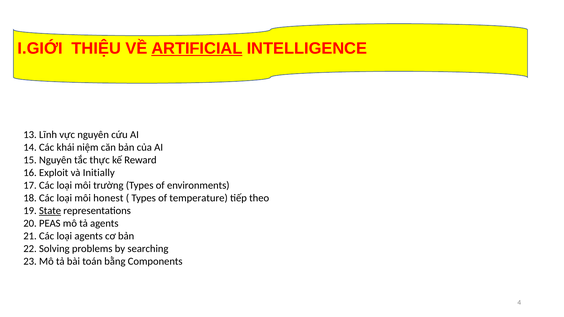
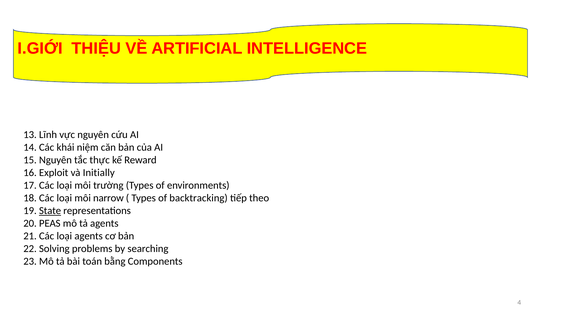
ARTIFICIAL underline: present -> none
honest: honest -> narrow
temperature: temperature -> backtracking
